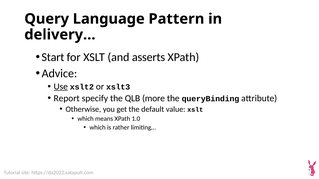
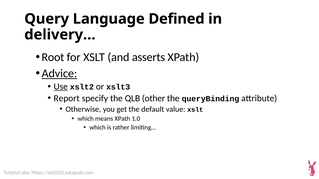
Pattern: Pattern -> Defined
Start: Start -> Root
Advice underline: none -> present
more: more -> other
